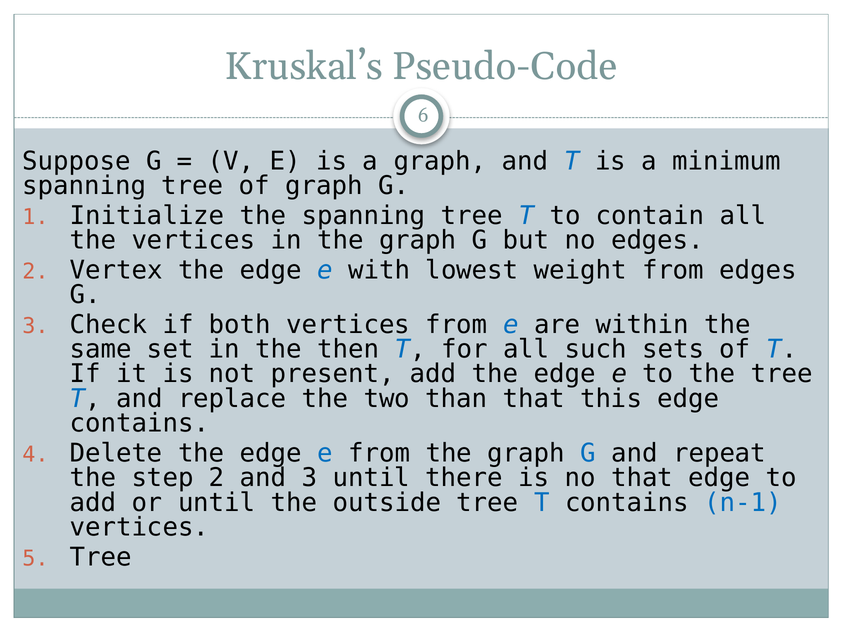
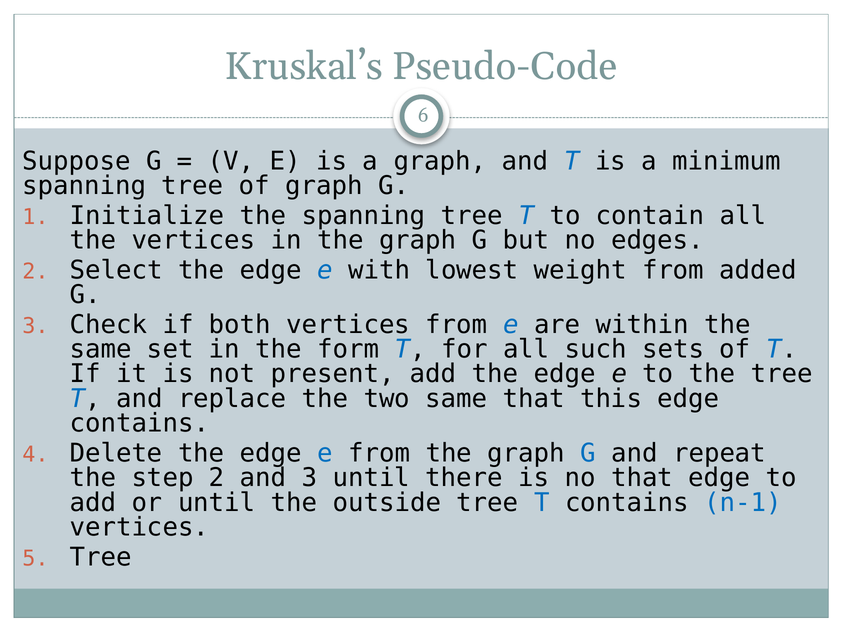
Vertex: Vertex -> Select
from edges: edges -> added
then: then -> form
two than: than -> same
